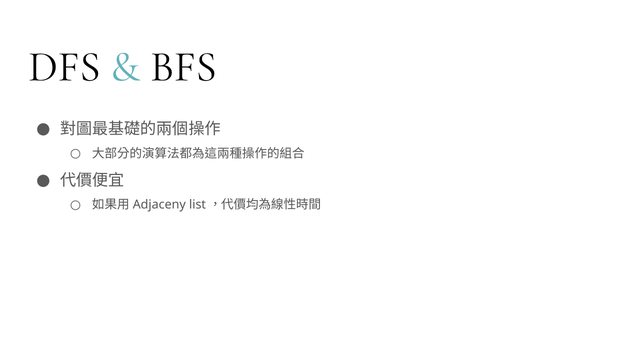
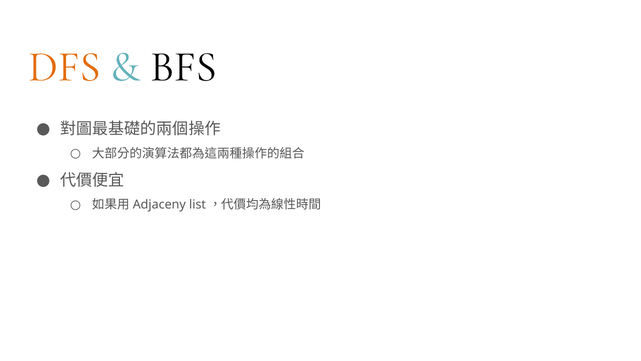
DFS colour: black -> orange
